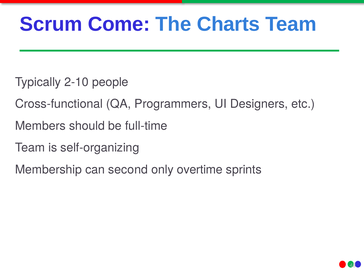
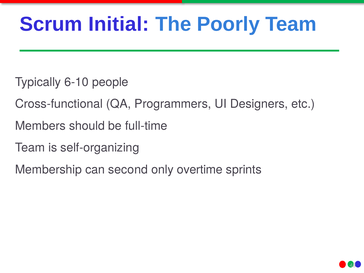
Come: Come -> Initial
Charts: Charts -> Poorly
2-10: 2-10 -> 6-10
